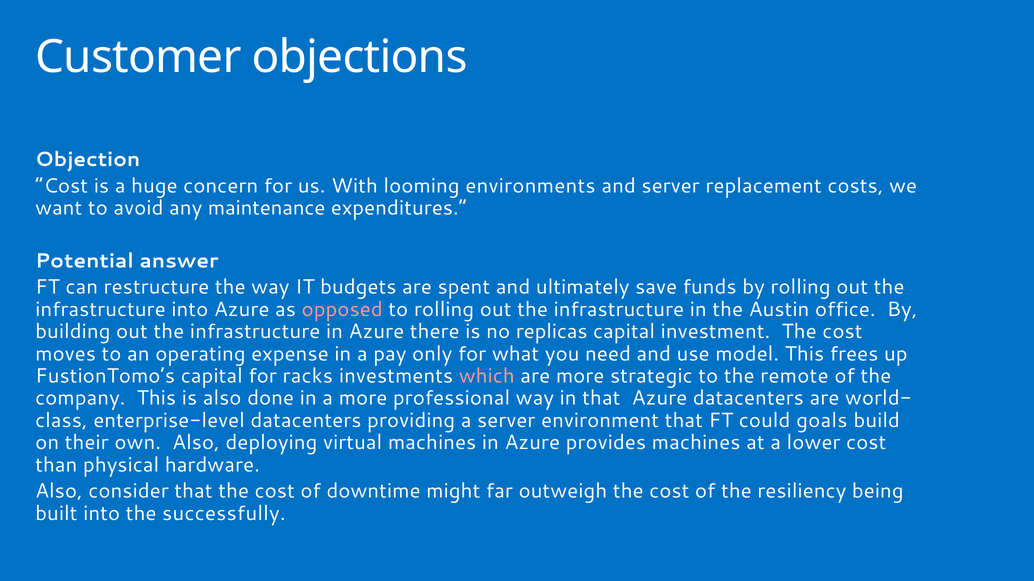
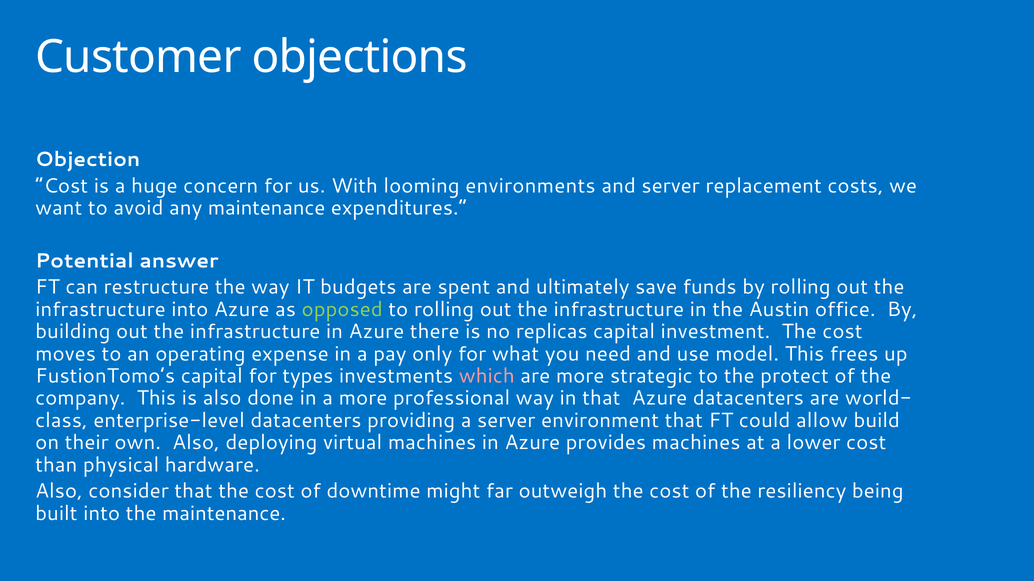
opposed colour: pink -> light green
racks: racks -> types
remote: remote -> protect
goals: goals -> allow
the successfully: successfully -> maintenance
